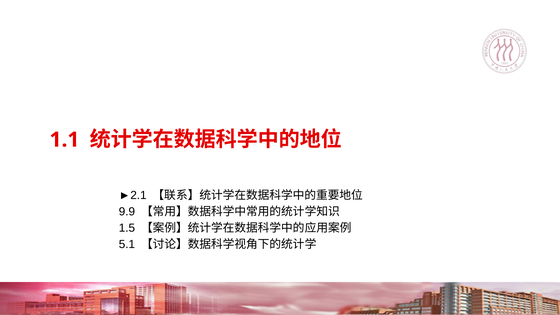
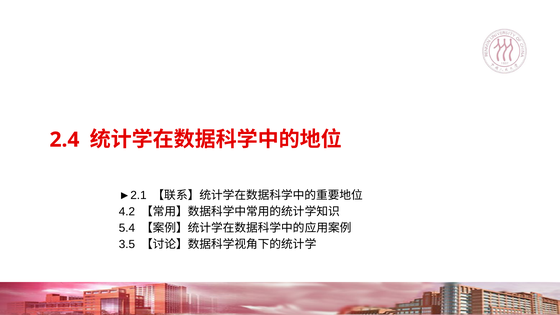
1.1: 1.1 -> 2.4
9.9: 9.9 -> 4.2
1.5: 1.5 -> 5.4
5.1: 5.1 -> 3.5
